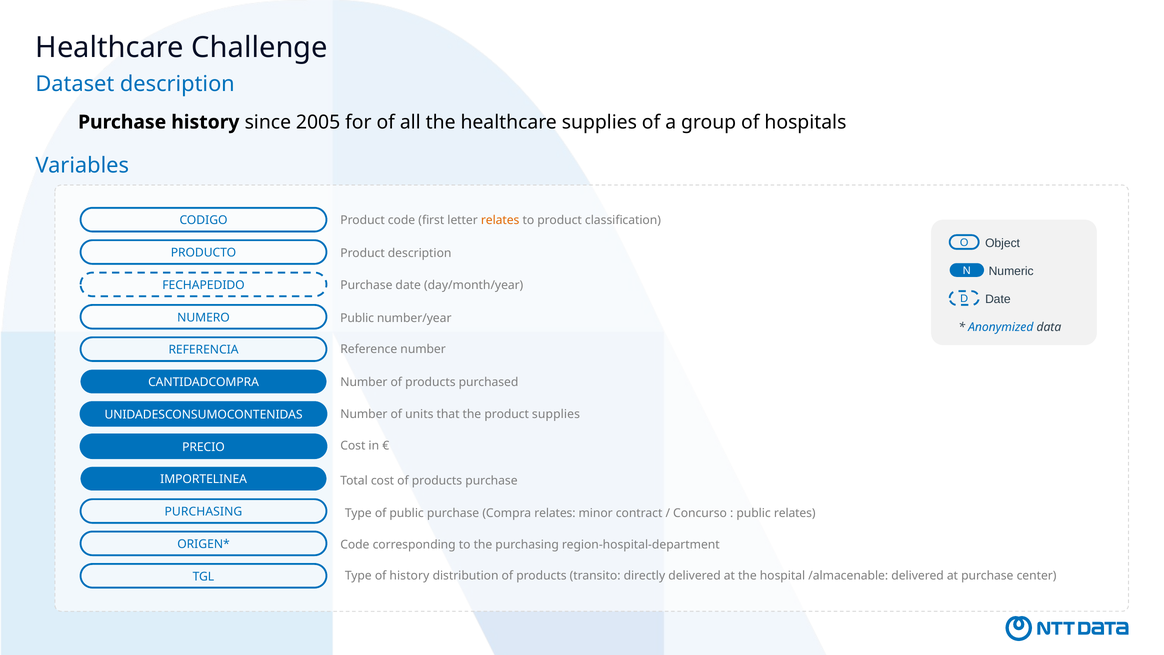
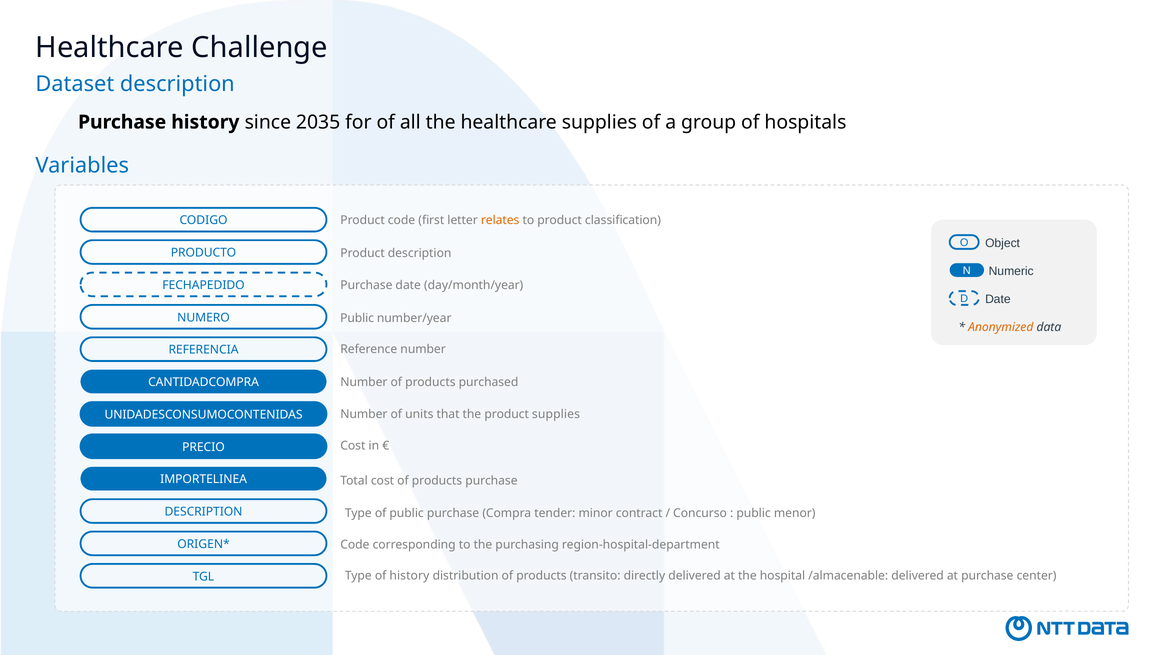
2005: 2005 -> 2035
Anonymized colour: blue -> orange
PURCHASING at (203, 512): PURCHASING -> DESCRIPTION
Compra relates: relates -> tender
public relates: relates -> menor
